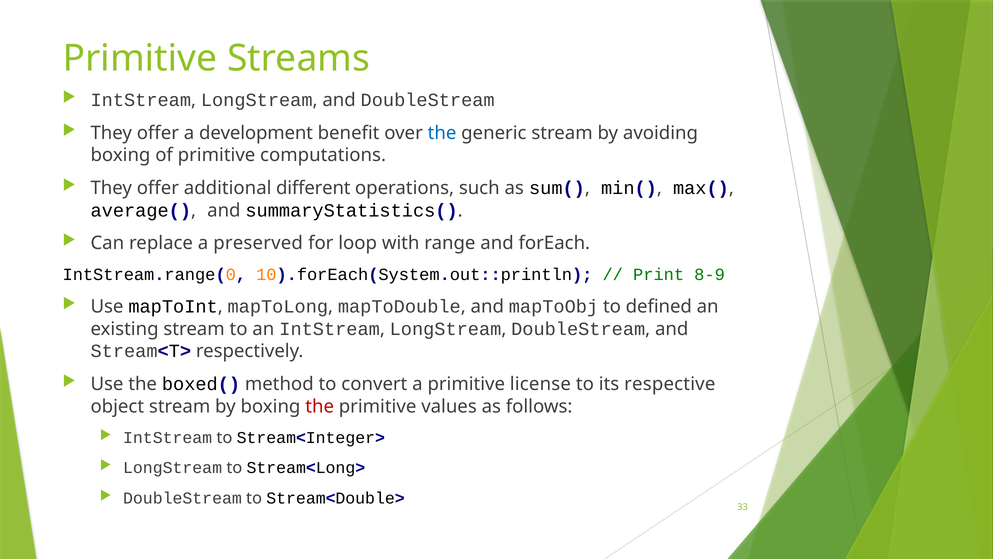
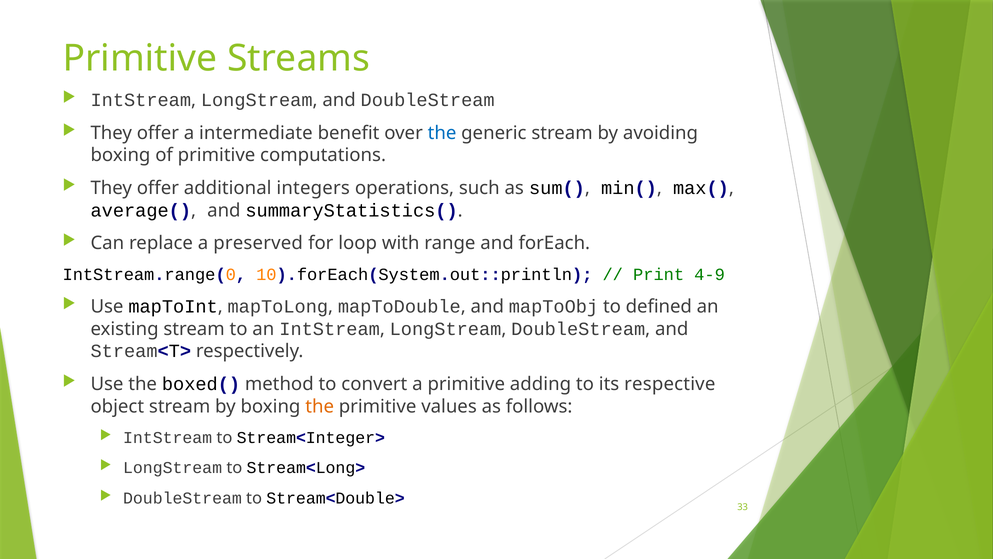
development: development -> intermediate
different: different -> integers
8-9: 8-9 -> 4-9
license: license -> adding
the at (320, 406) colour: red -> orange
